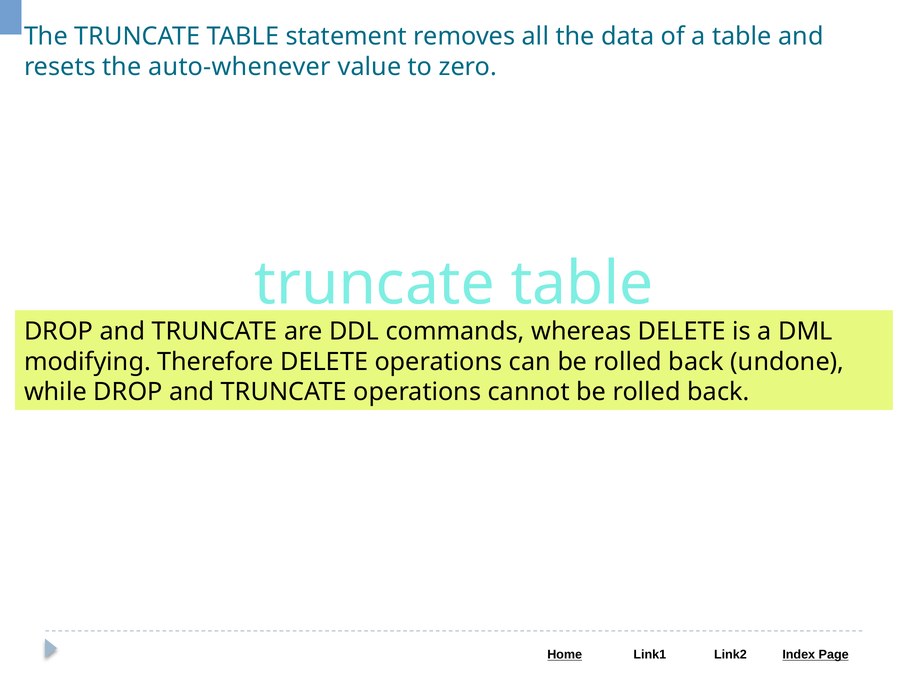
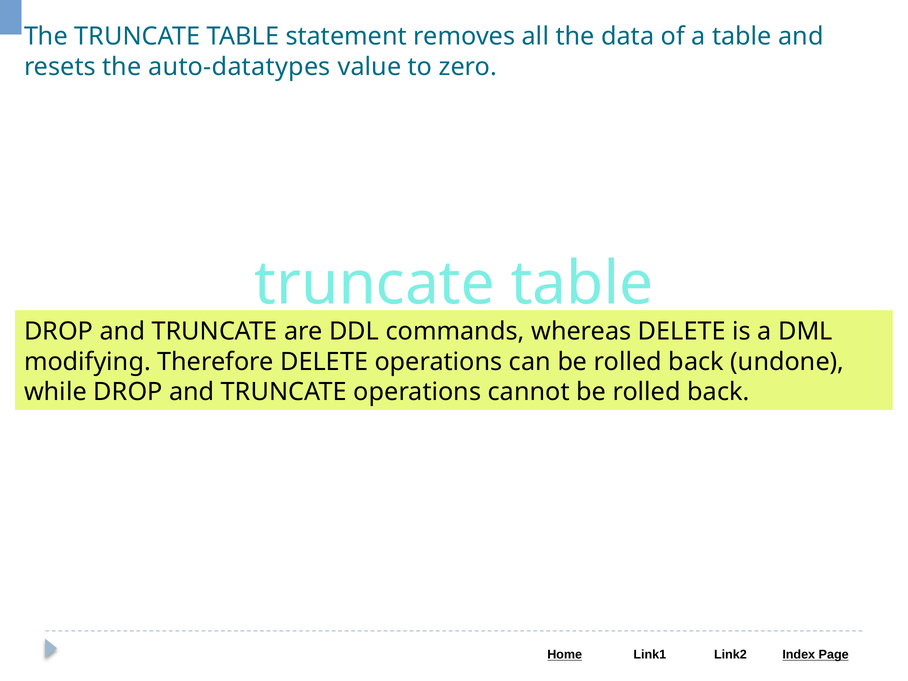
auto-whenever: auto-whenever -> auto-datatypes
